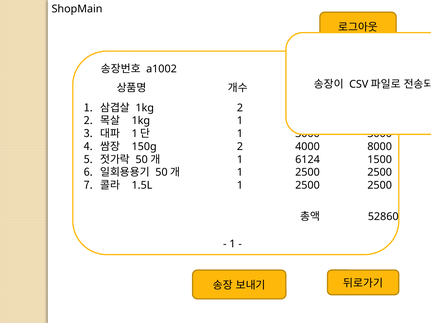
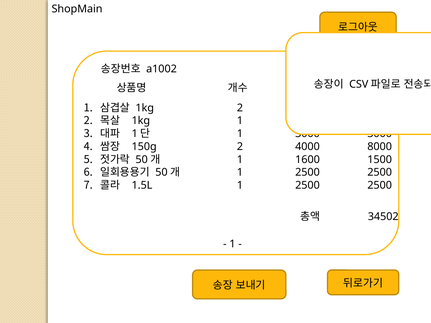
6124: 6124 -> 1600
52860: 52860 -> 34502
